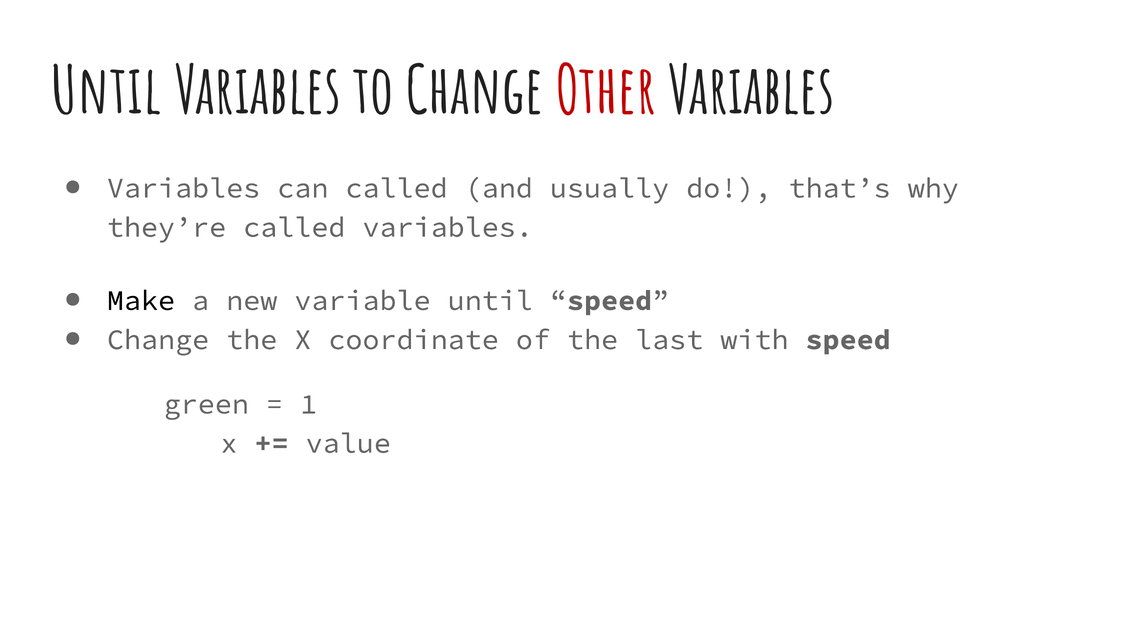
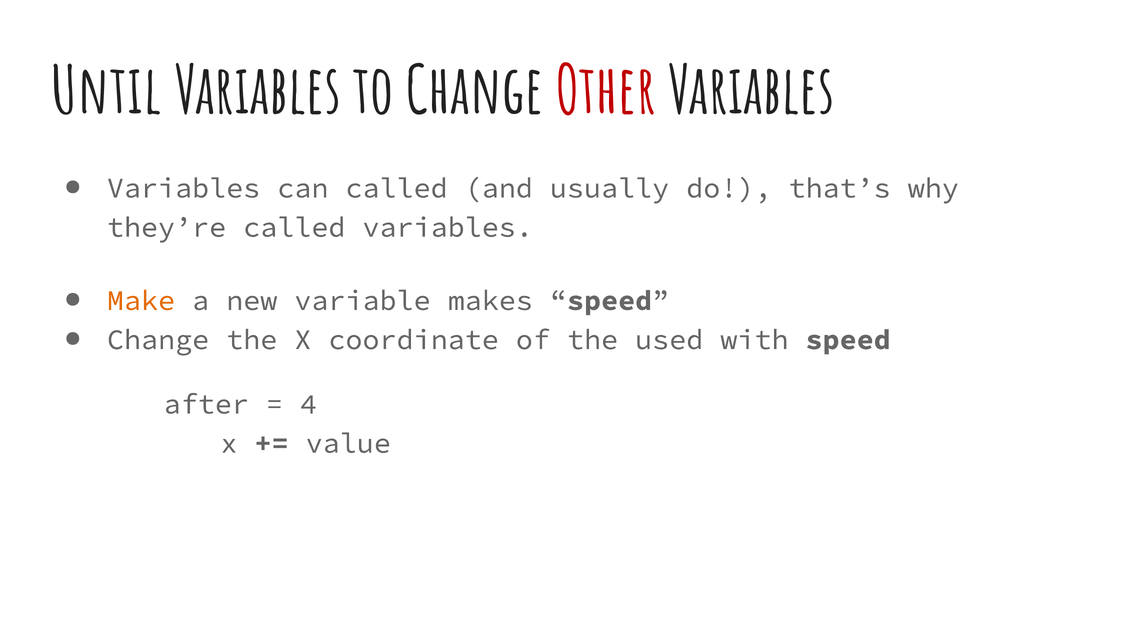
Make colour: black -> orange
variable until: until -> makes
last: last -> used
green: green -> after
1: 1 -> 4
